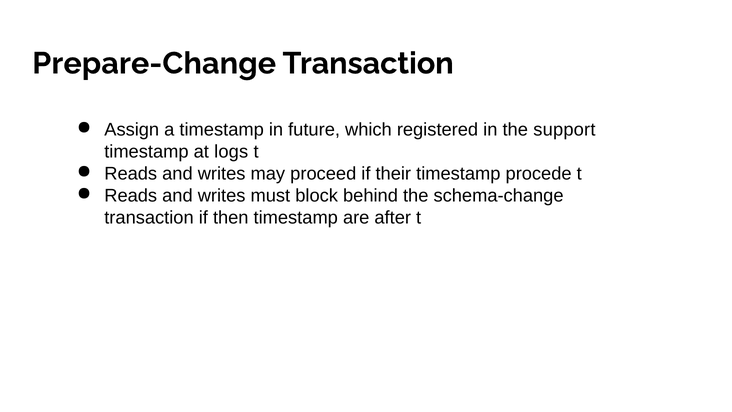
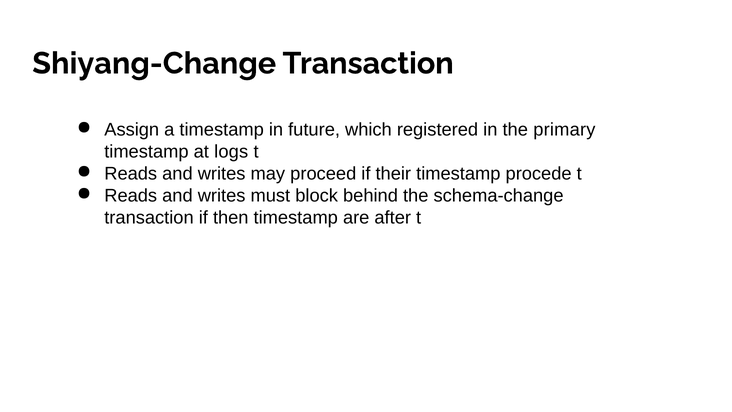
Prepare-Change: Prepare-Change -> Shiyang-Change
support: support -> primary
